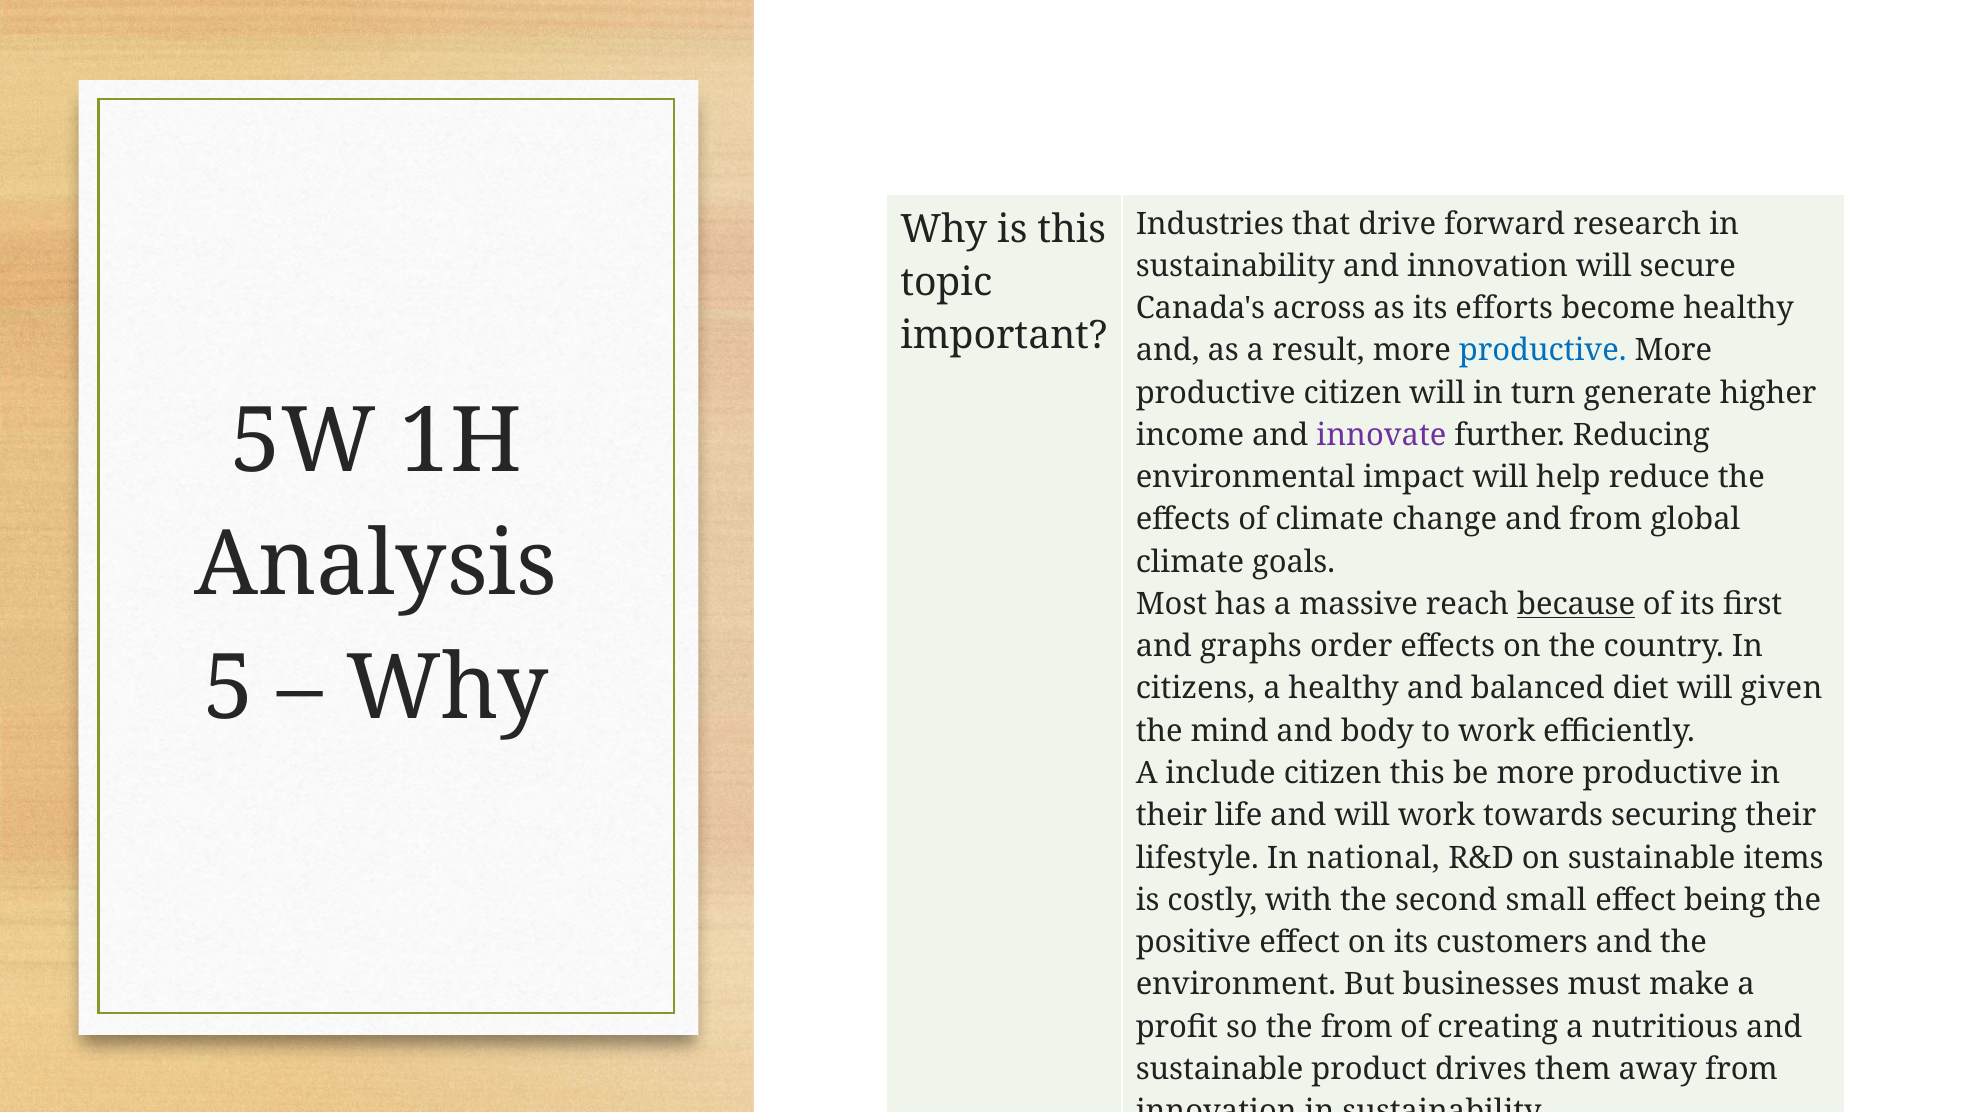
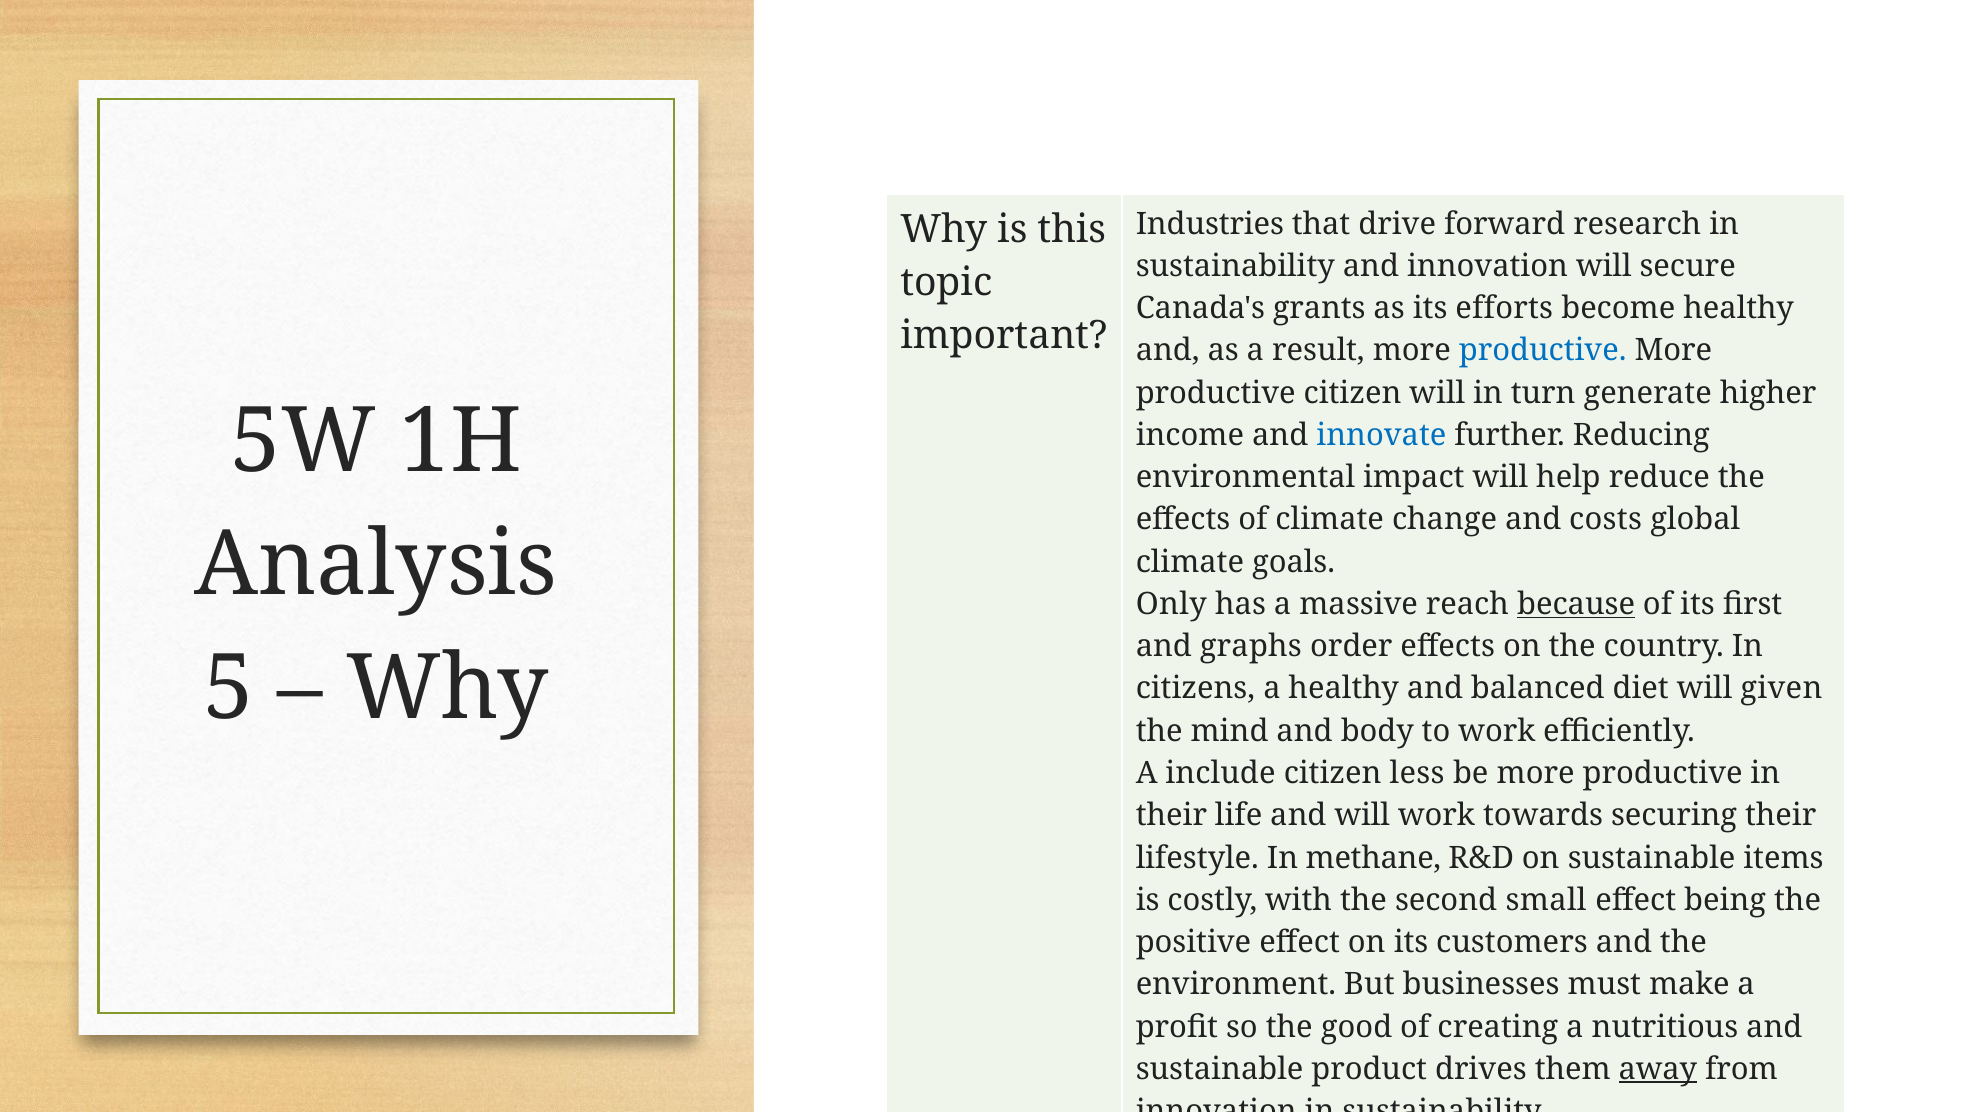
across: across -> grants
innovate colour: purple -> blue
and from: from -> costs
Most: Most -> Only
citizen this: this -> less
national: national -> methane
the from: from -> good
away underline: none -> present
